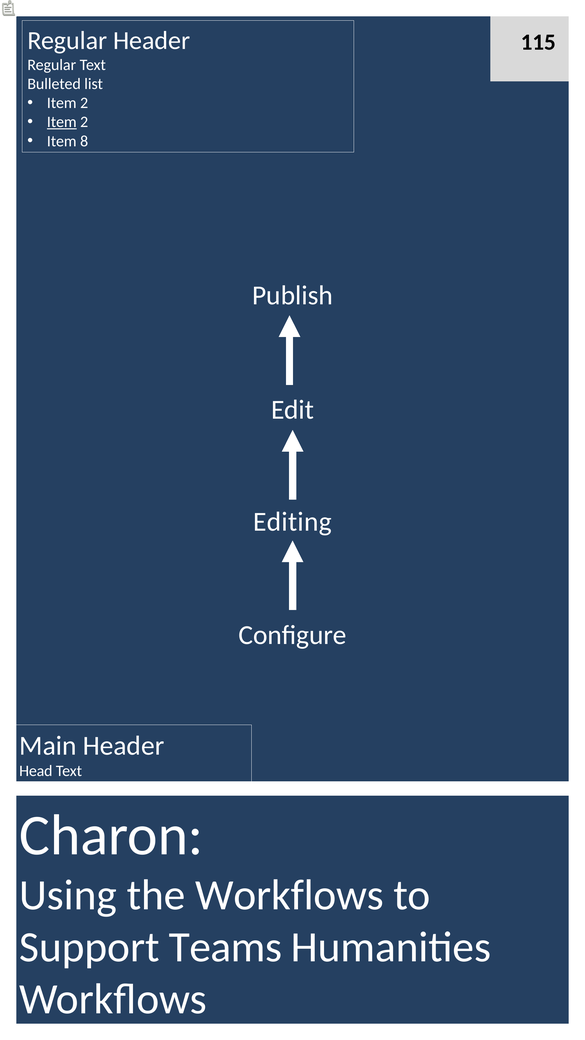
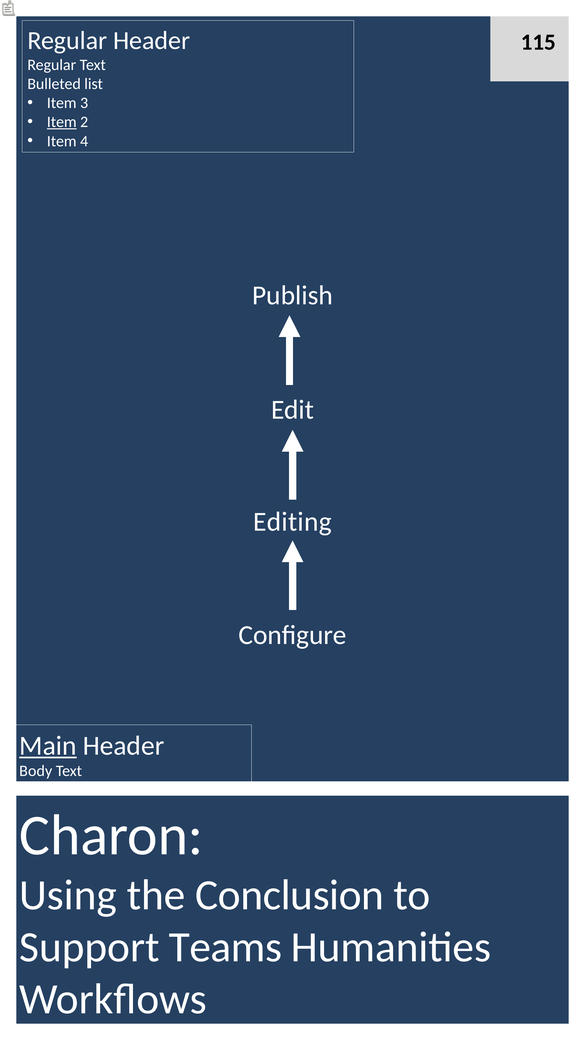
2 at (84, 103): 2 -> 3
8: 8 -> 4
Main underline: none -> present
Head: Head -> Body
the Workflows: Workflows -> Conclusion
